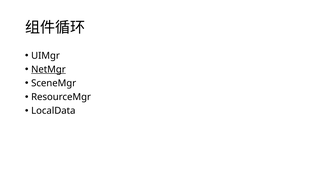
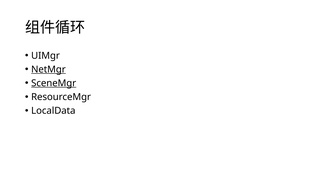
SceneMgr underline: none -> present
